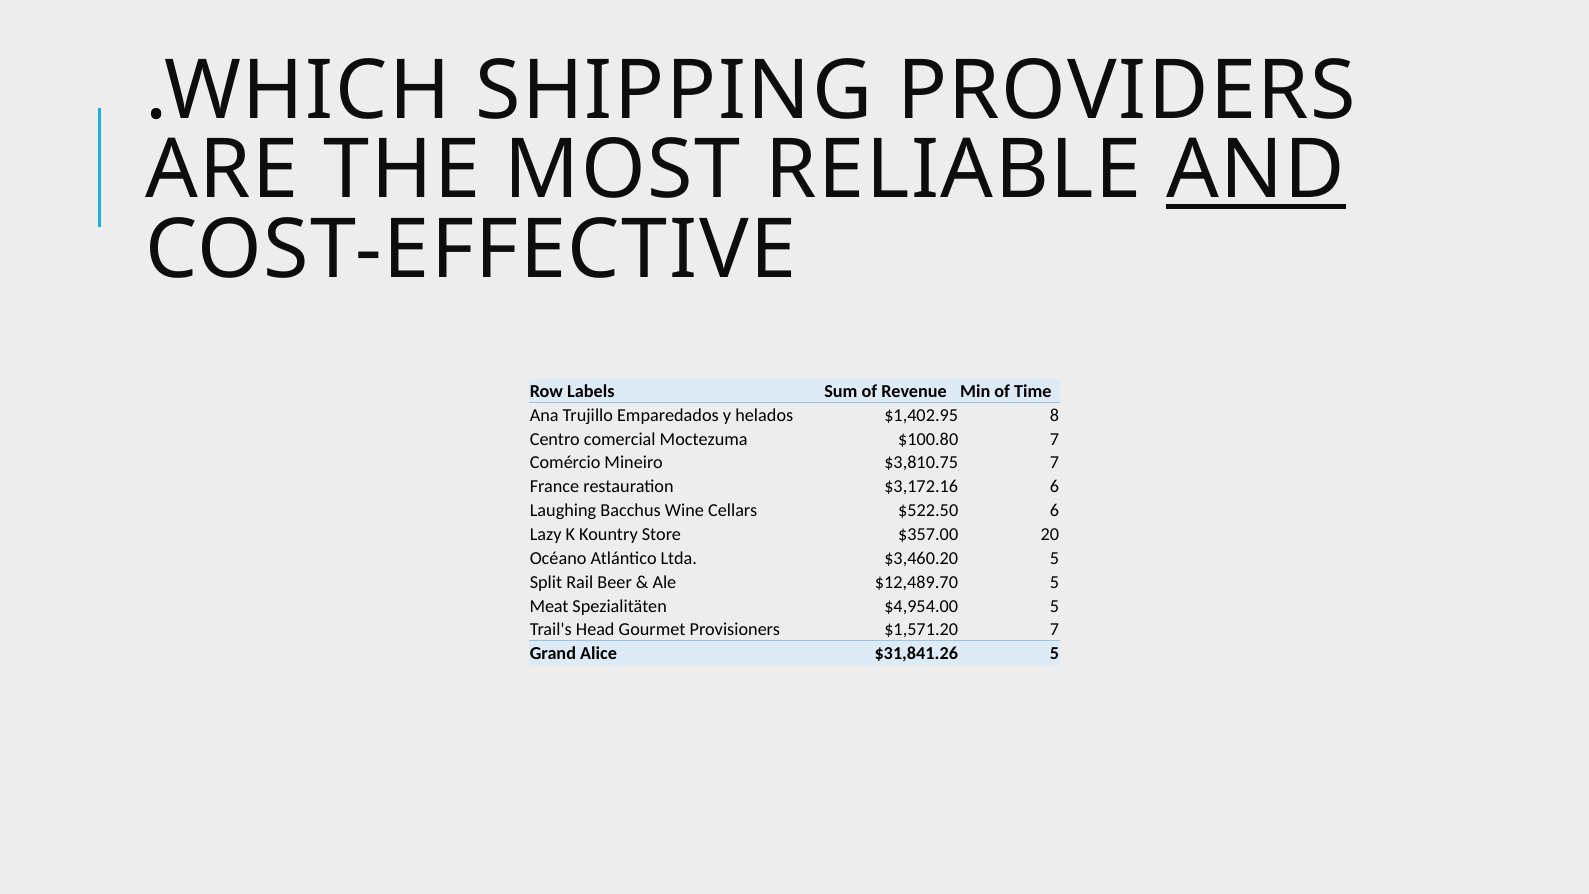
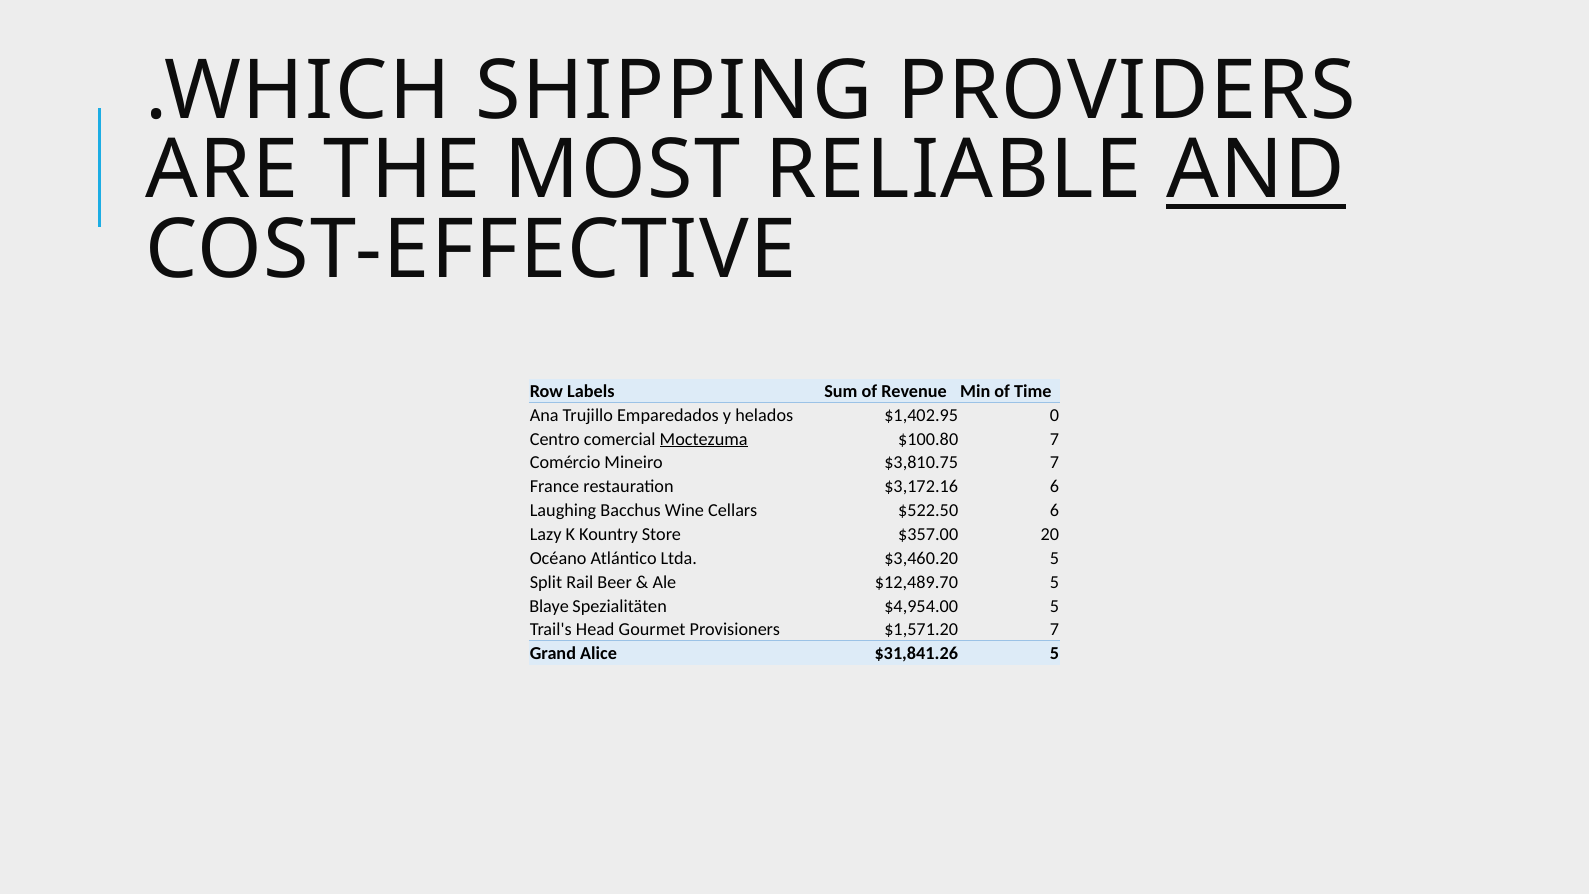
8: 8 -> 0
Moctezuma underline: none -> present
Meat: Meat -> Blaye
